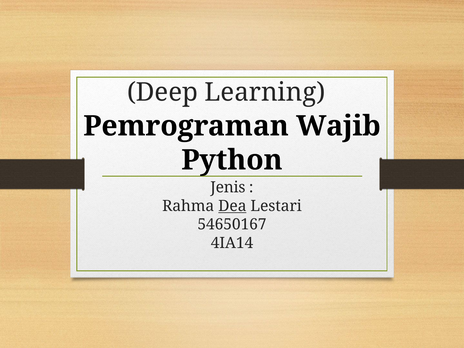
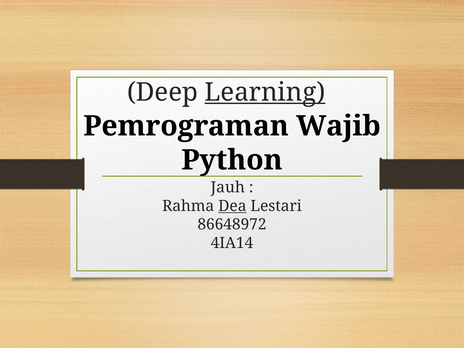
Learning underline: none -> present
Jenis: Jenis -> Jauh
54650167: 54650167 -> 86648972
